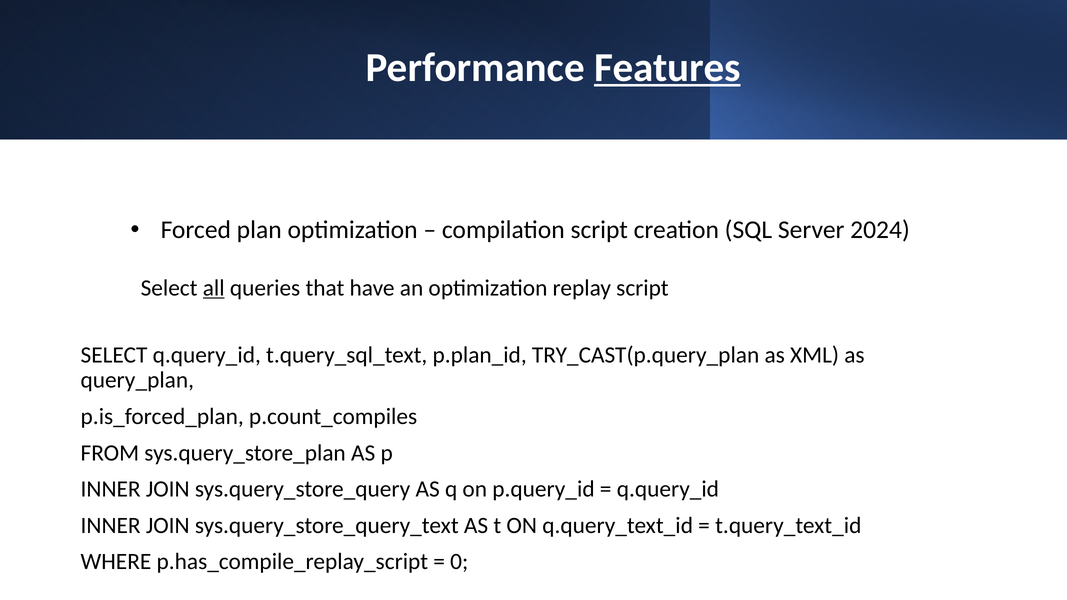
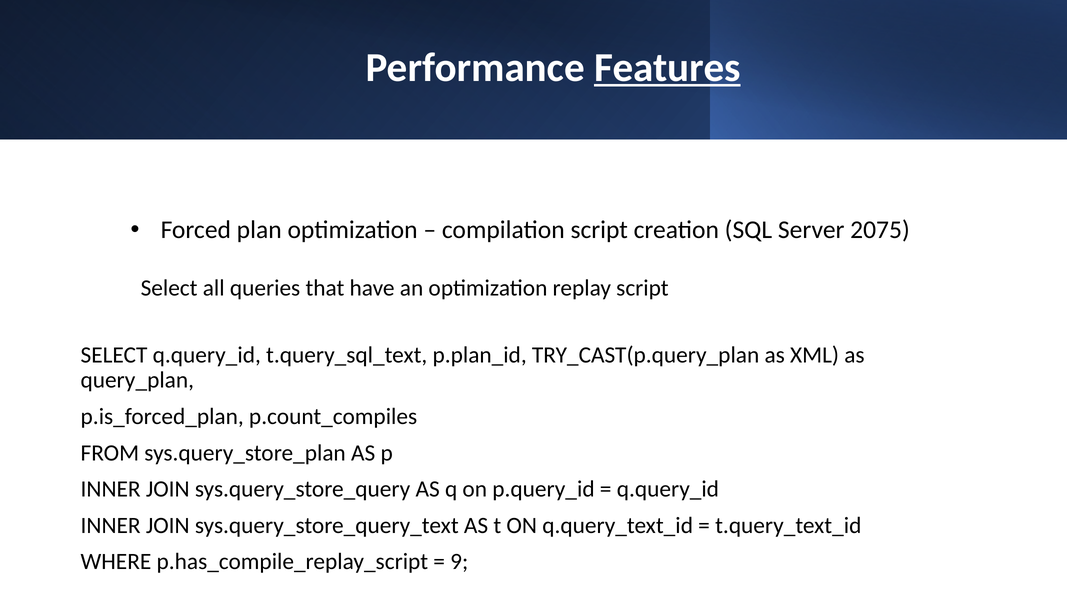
2024: 2024 -> 2075
all underline: present -> none
0: 0 -> 9
